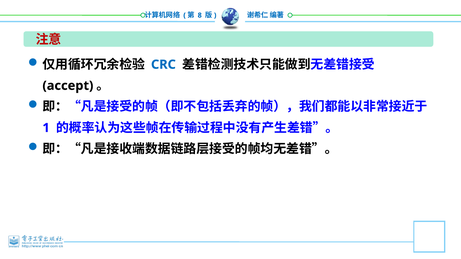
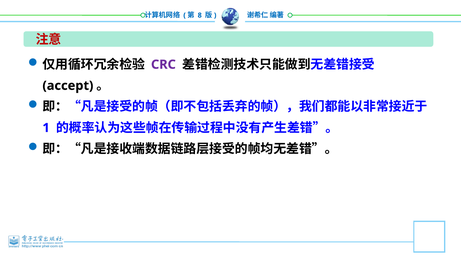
CRC colour: blue -> purple
